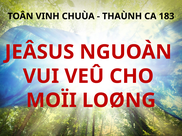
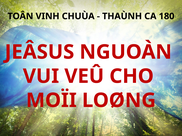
183: 183 -> 180
